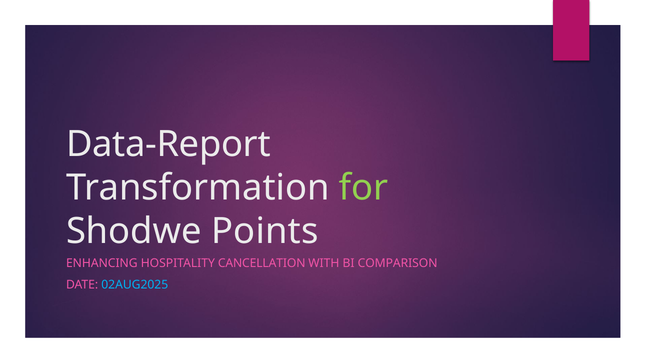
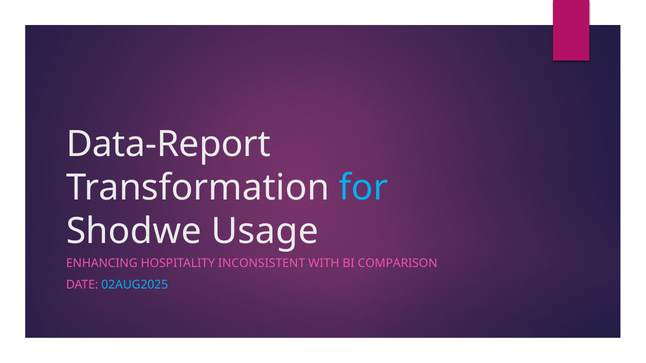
for colour: light green -> light blue
Points: Points -> Usage
CANCELLATION: CANCELLATION -> INCONSISTENT
